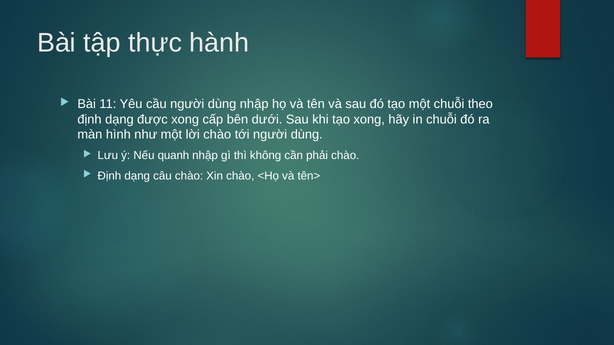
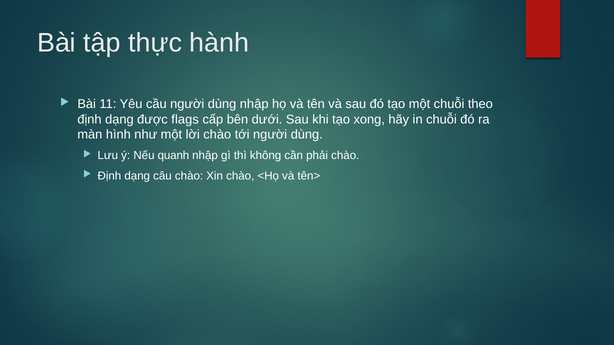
được xong: xong -> flags
